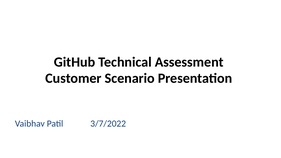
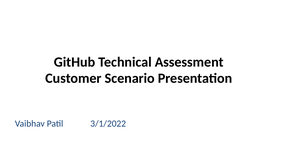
3/7/2022: 3/7/2022 -> 3/1/2022
